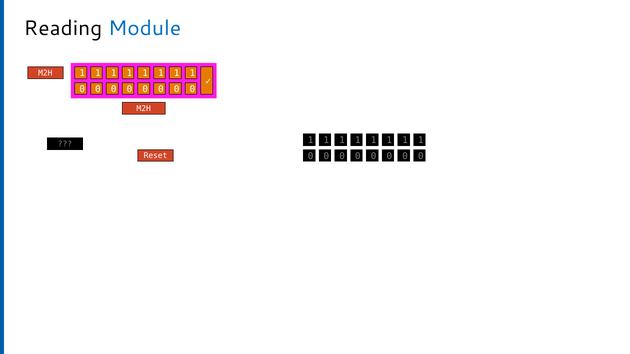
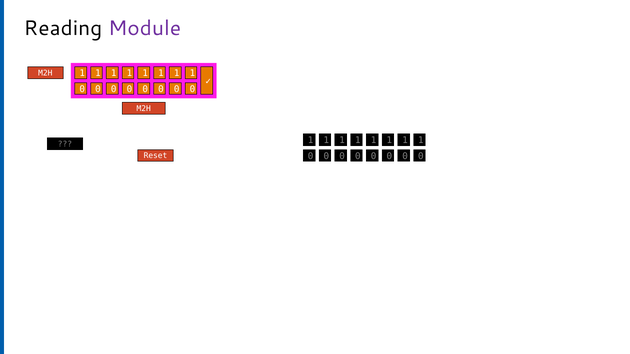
Module colour: blue -> purple
